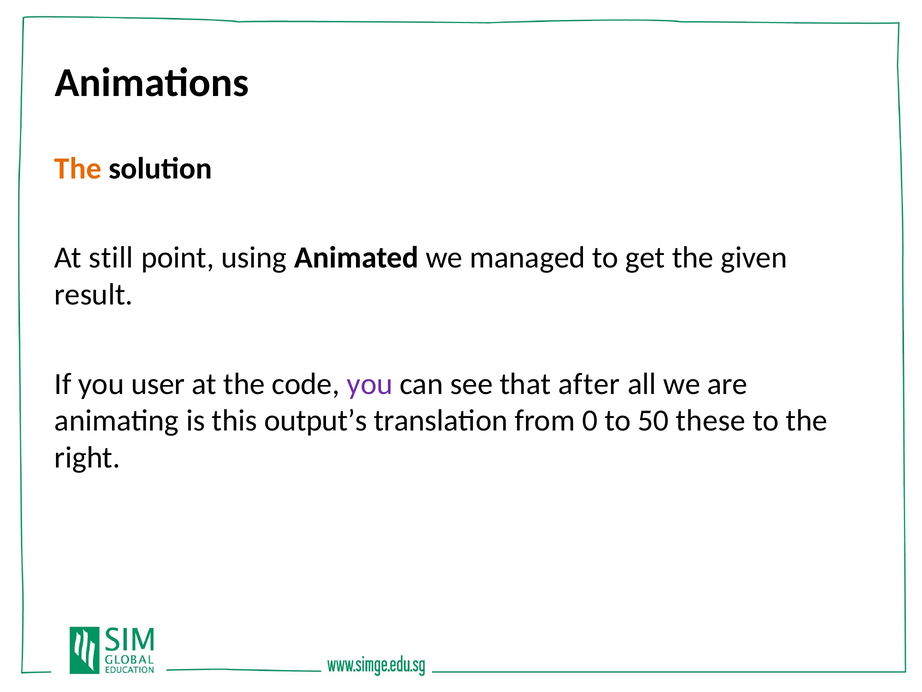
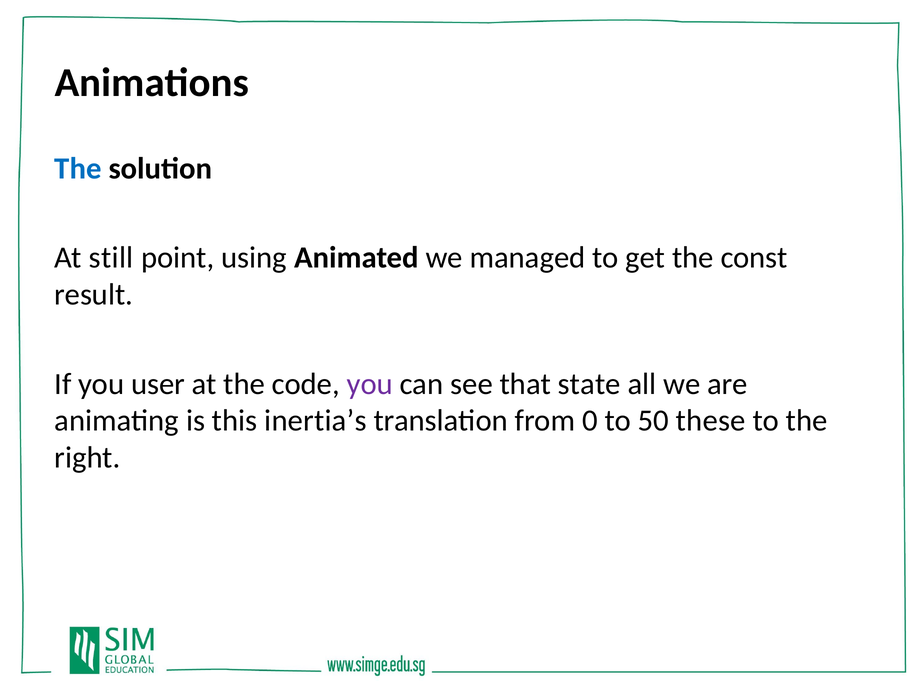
The at (78, 168) colour: orange -> blue
given: given -> const
after: after -> state
output’s: output’s -> inertia’s
